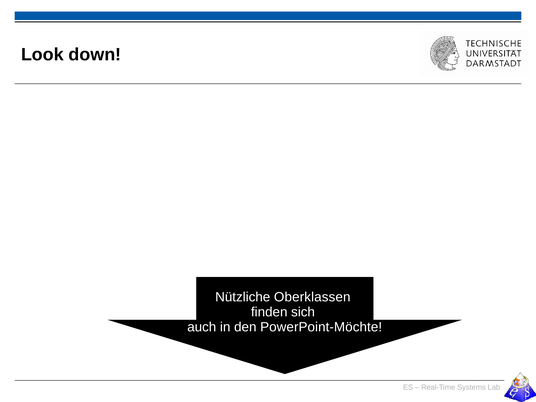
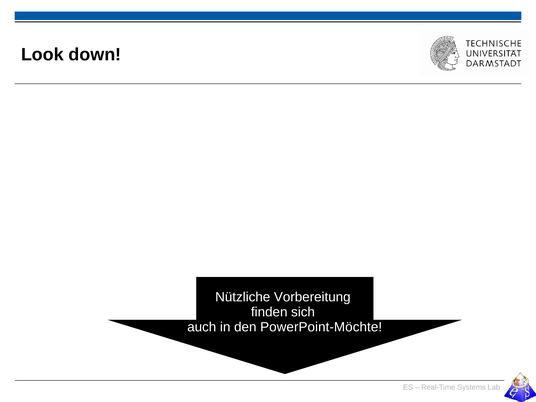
Oberklassen: Oberklassen -> Vorbereitung
